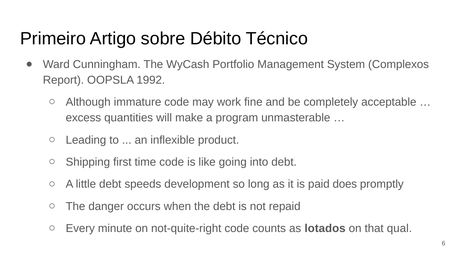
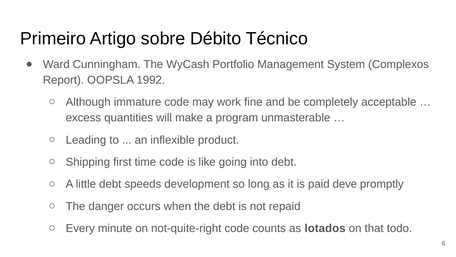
does: does -> deve
qual: qual -> todo
